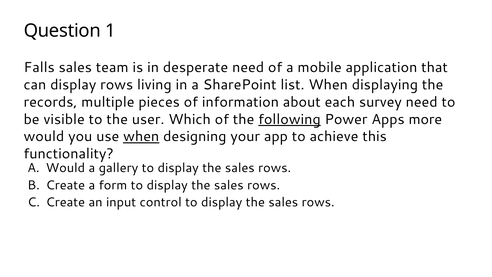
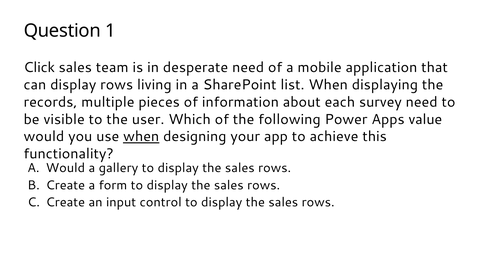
Falls: Falls -> Click
following underline: present -> none
more: more -> value
